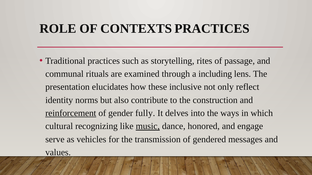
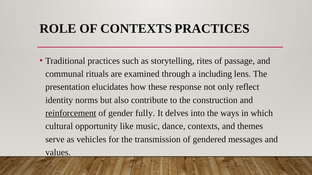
inclusive: inclusive -> response
recognizing: recognizing -> opportunity
music underline: present -> none
dance honored: honored -> contexts
engage: engage -> themes
